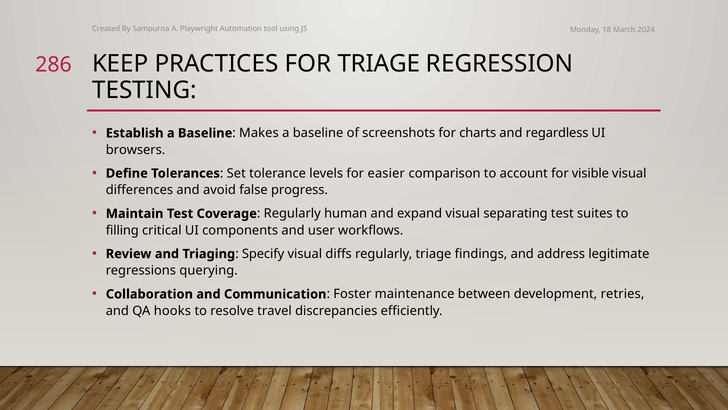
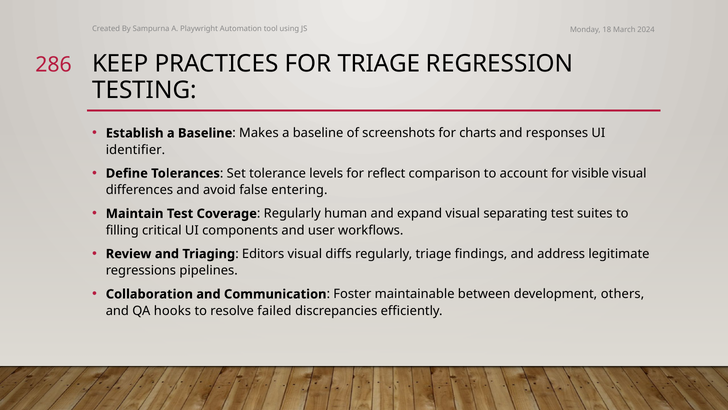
regardless: regardless -> responses
browsers: browsers -> identifier
easier: easier -> reflect
progress: progress -> entering
Specify: Specify -> Editors
querying: querying -> pipelines
maintenance: maintenance -> maintainable
retries: retries -> others
travel: travel -> failed
